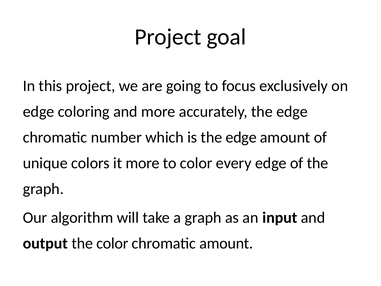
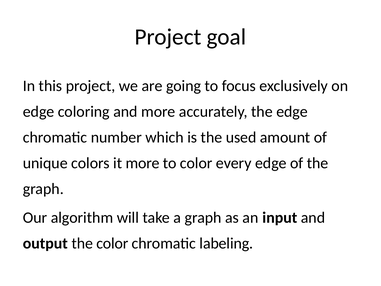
is the edge: edge -> used
chromatic amount: amount -> labeling
